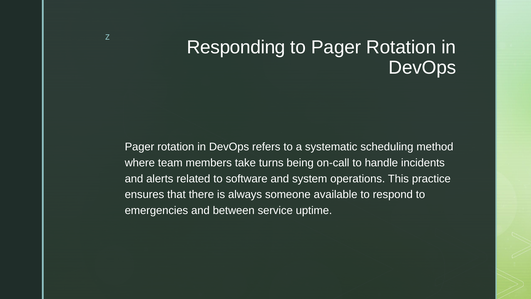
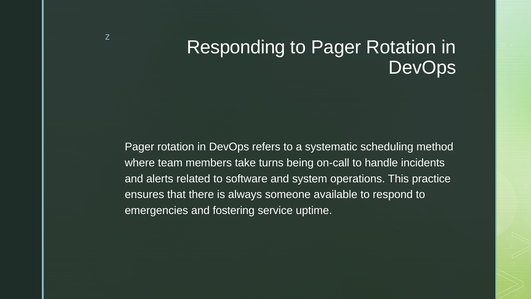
between: between -> fostering
